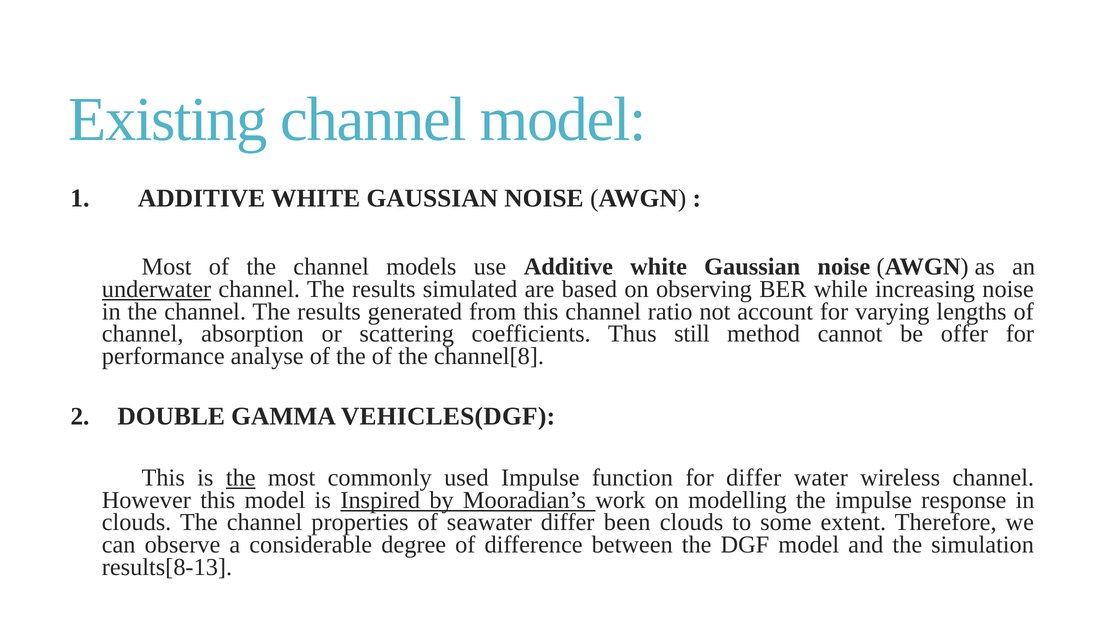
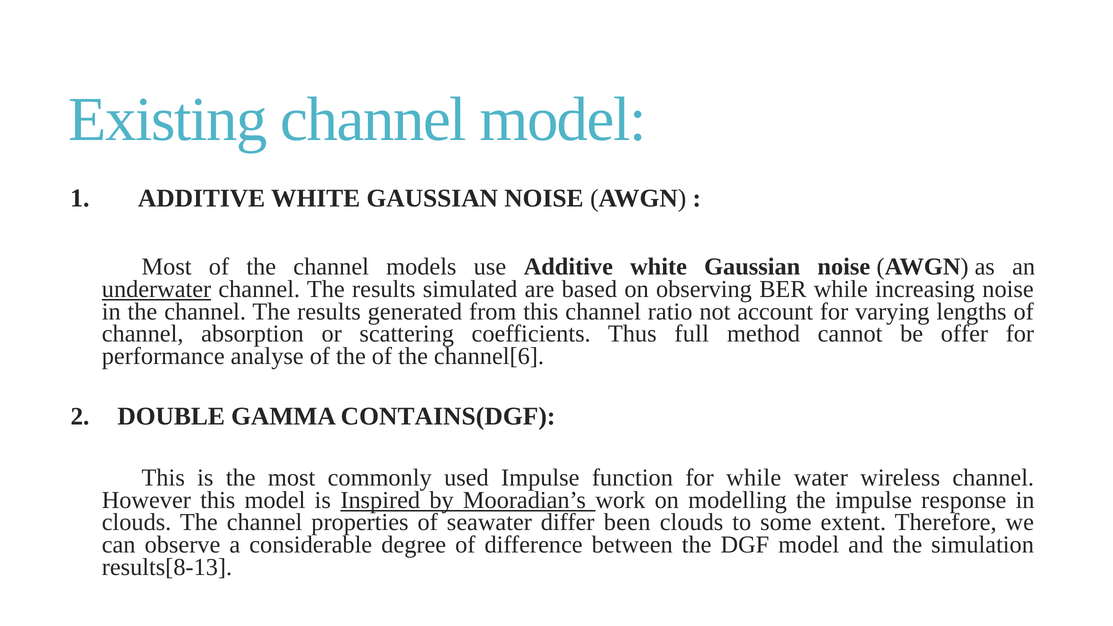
still: still -> full
channel[8: channel[8 -> channel[6
VEHICLES(DGF: VEHICLES(DGF -> CONTAINS(DGF
the at (241, 478) underline: present -> none
for differ: differ -> while
